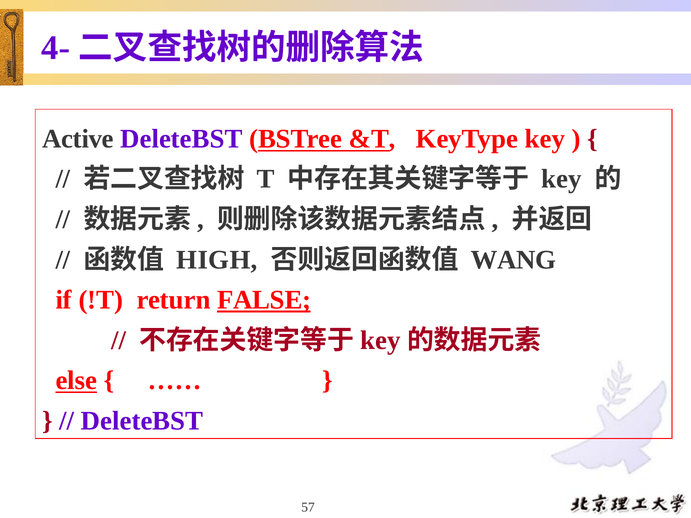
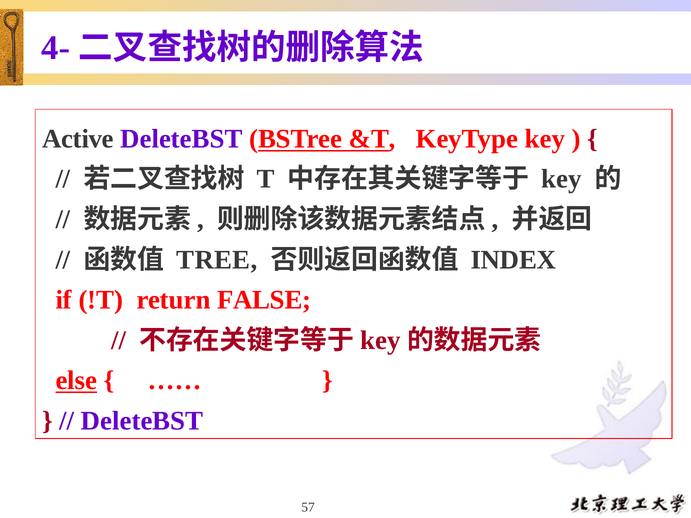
HIGH: HIGH -> TREE
WANG: WANG -> INDEX
FALSE underline: present -> none
